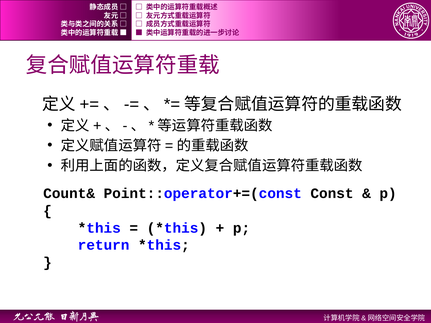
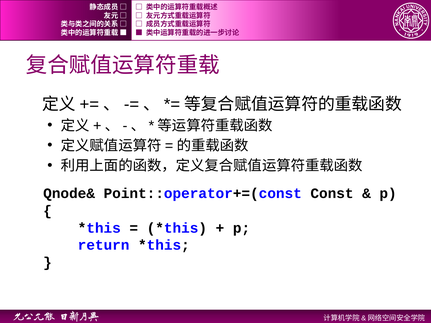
Count&: Count& -> Qnode&
